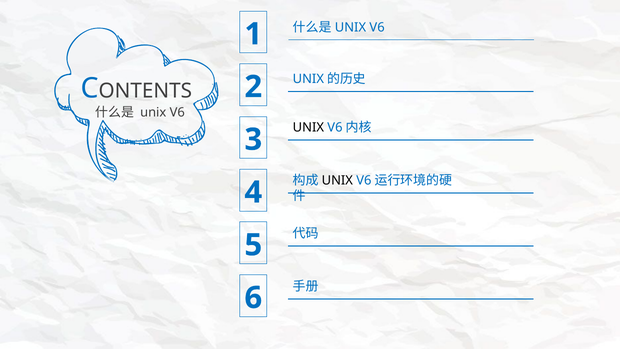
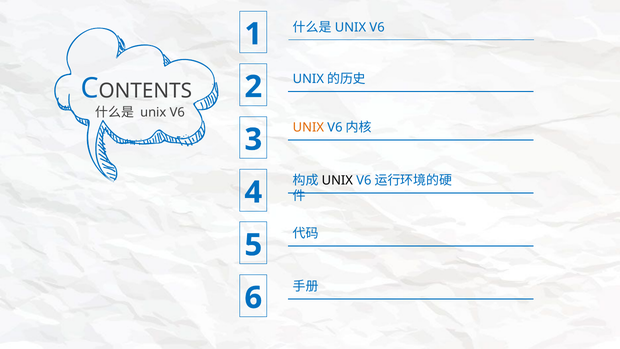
UNIX at (308, 127) colour: black -> orange
